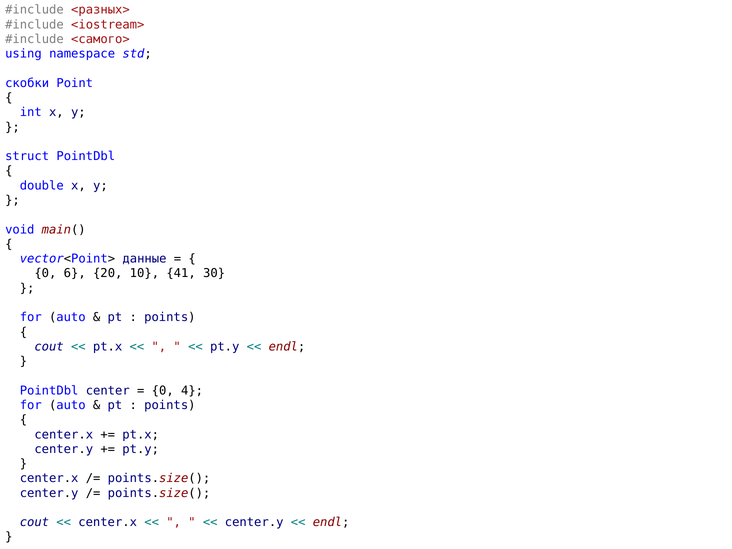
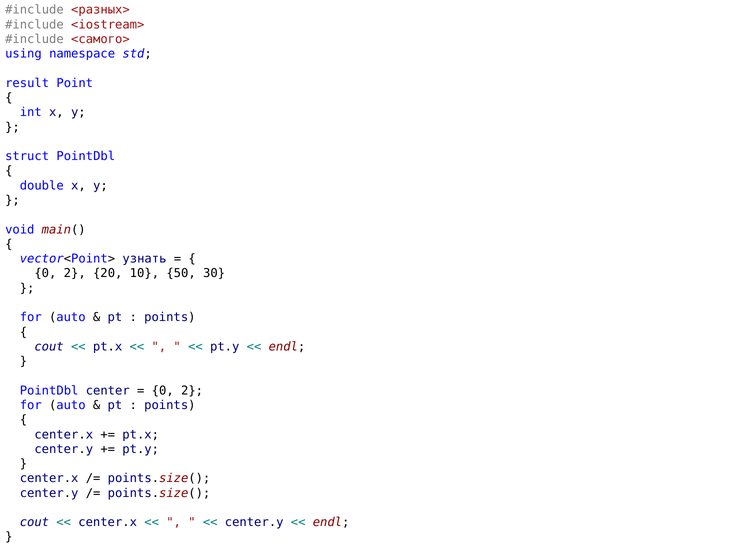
скобки: скобки -> result
данные: данные -> узнать
6 at (75, 273): 6 -> 2
41: 41 -> 50
4 at (192, 391): 4 -> 2
